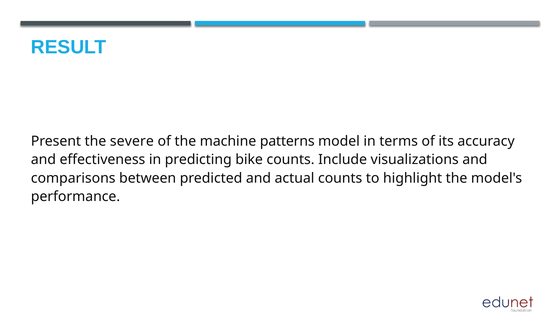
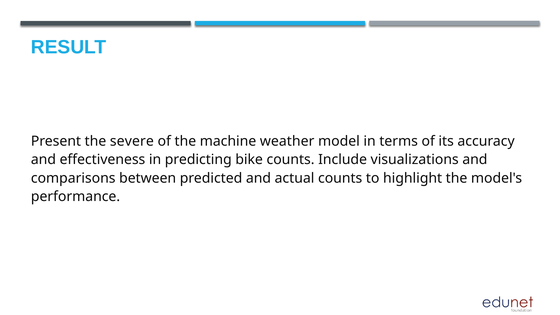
patterns: patterns -> weather
